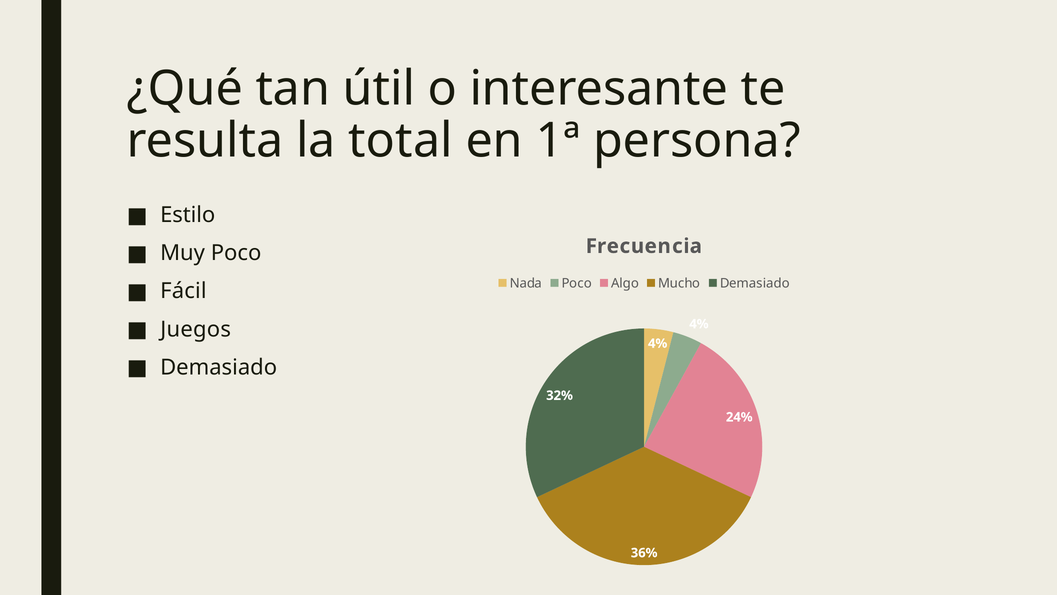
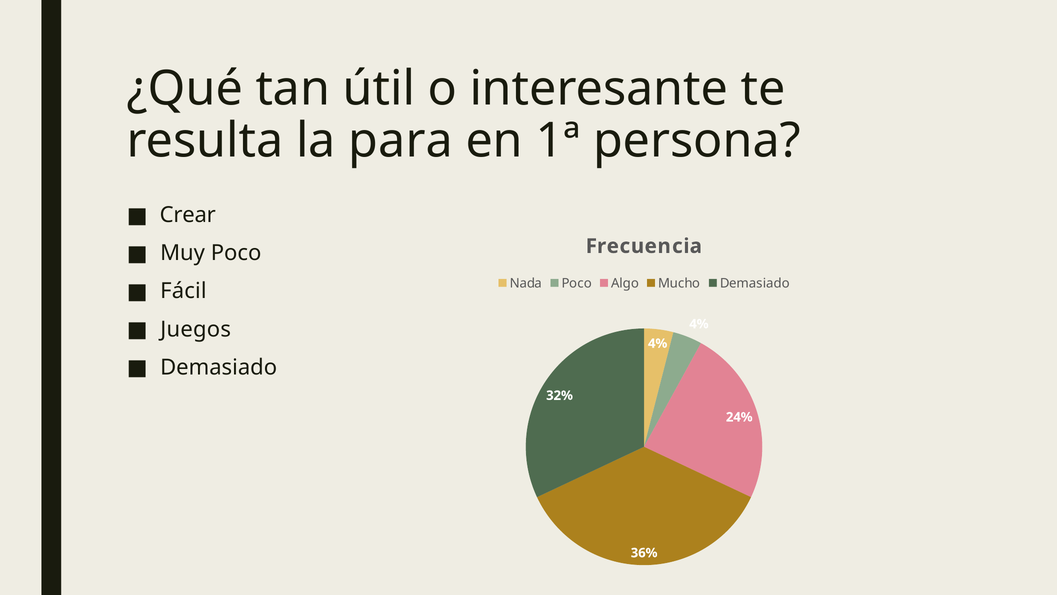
total: total -> para
Estilo: Estilo -> Crear
